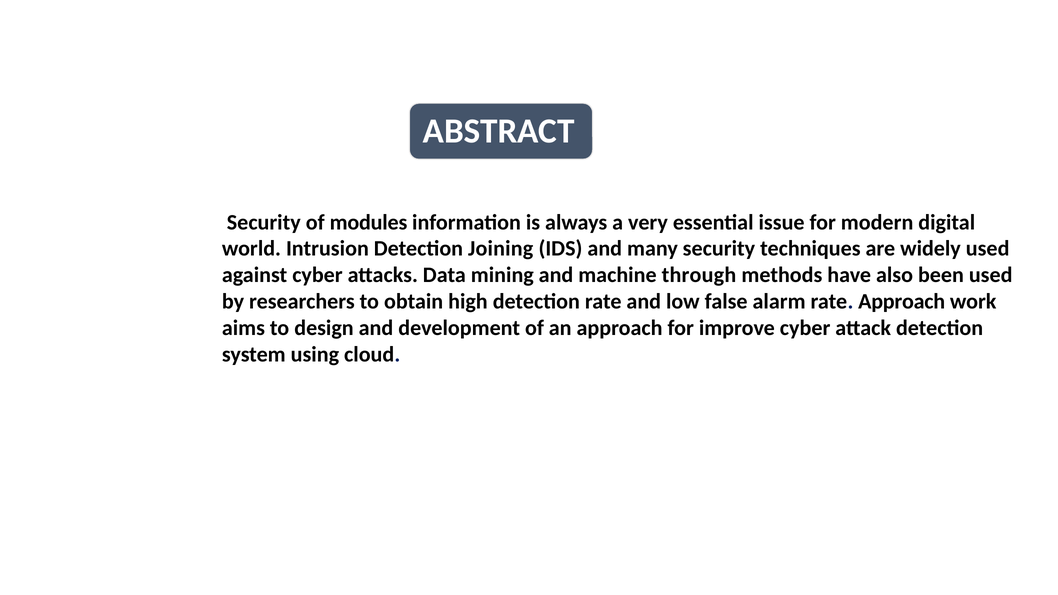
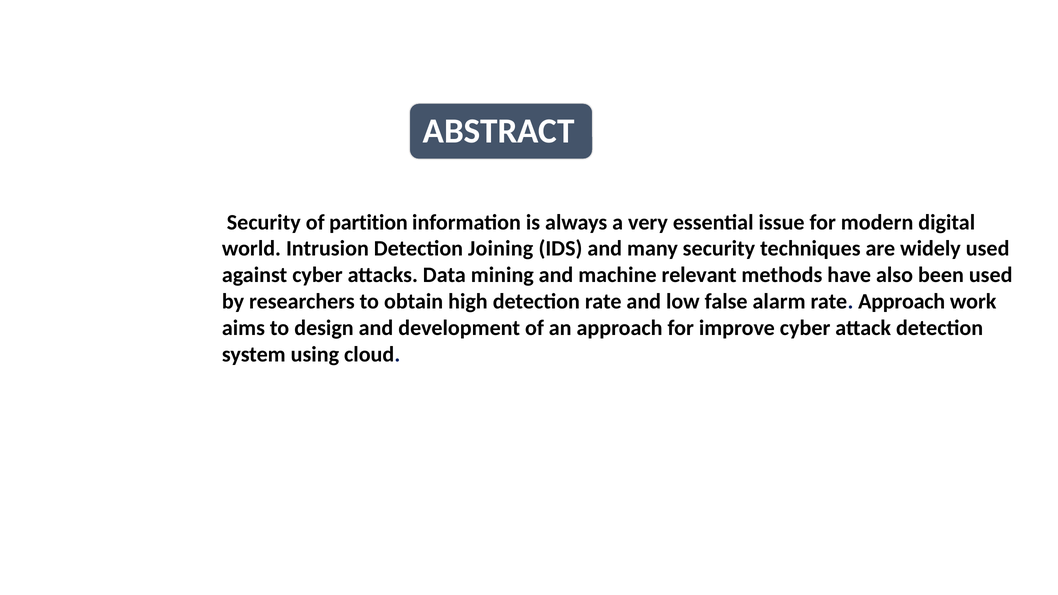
modules: modules -> partition
through: through -> relevant
